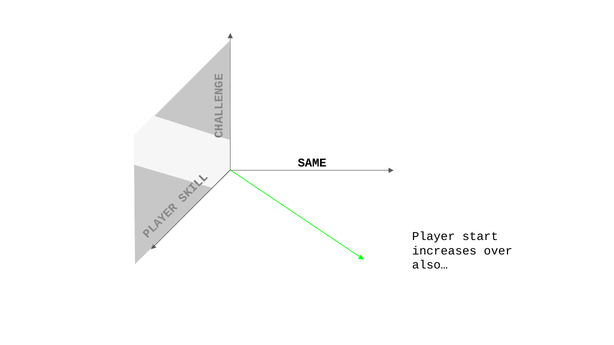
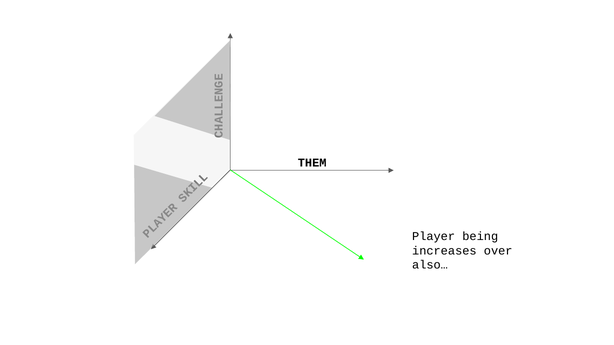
SAME: SAME -> THEM
start: start -> being
